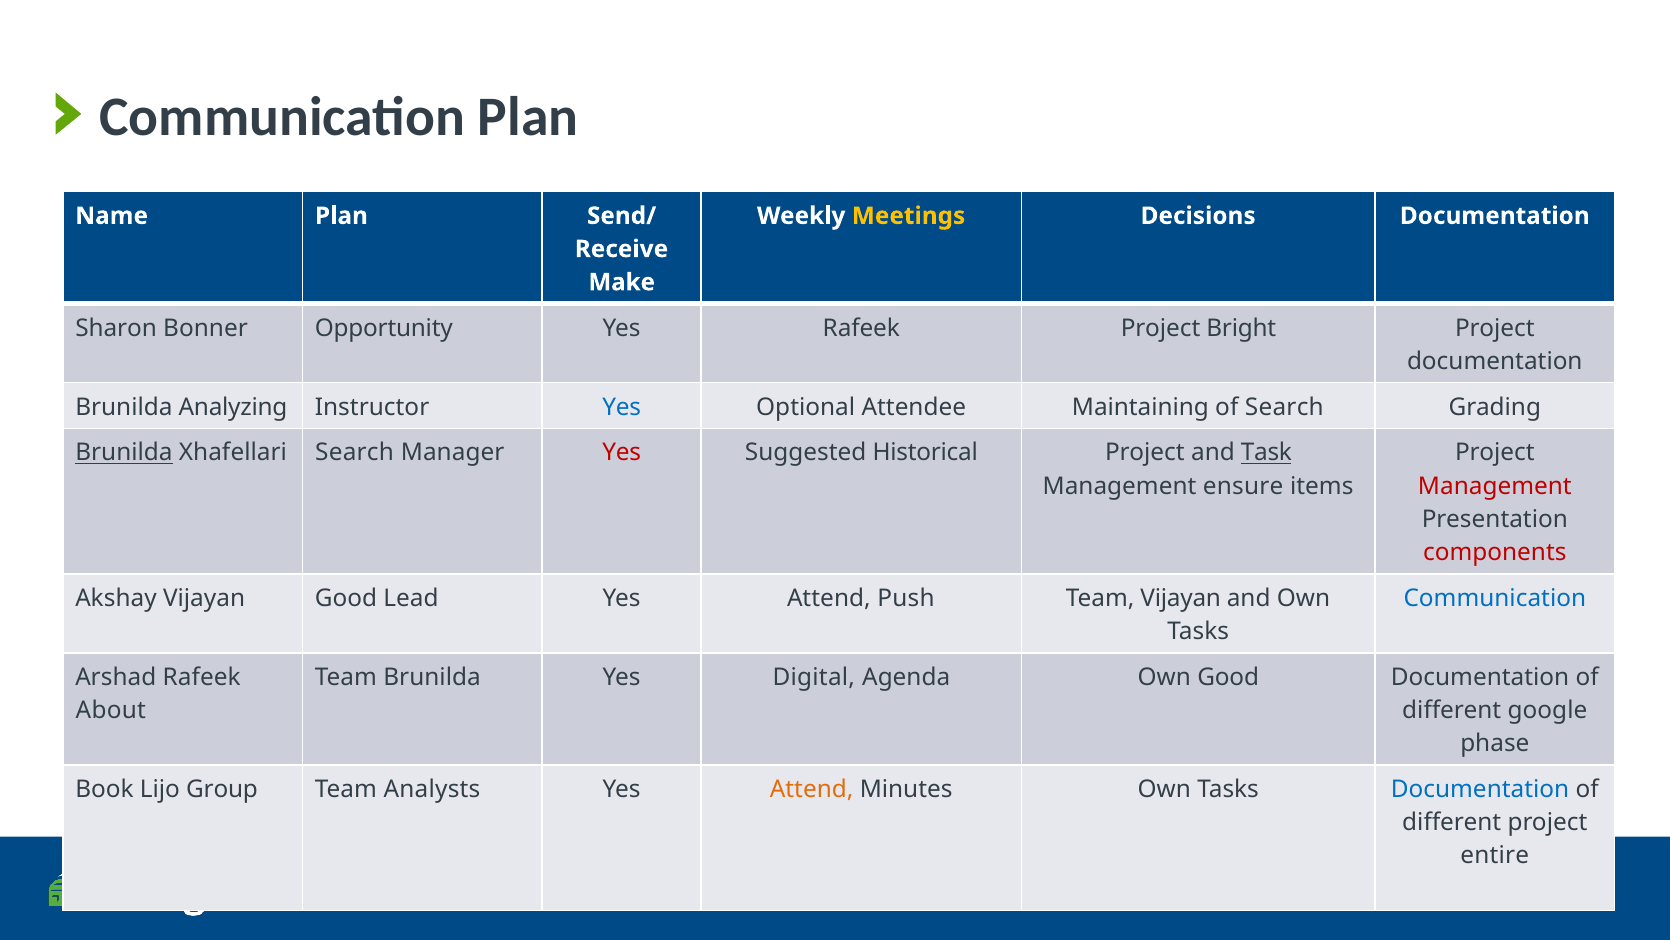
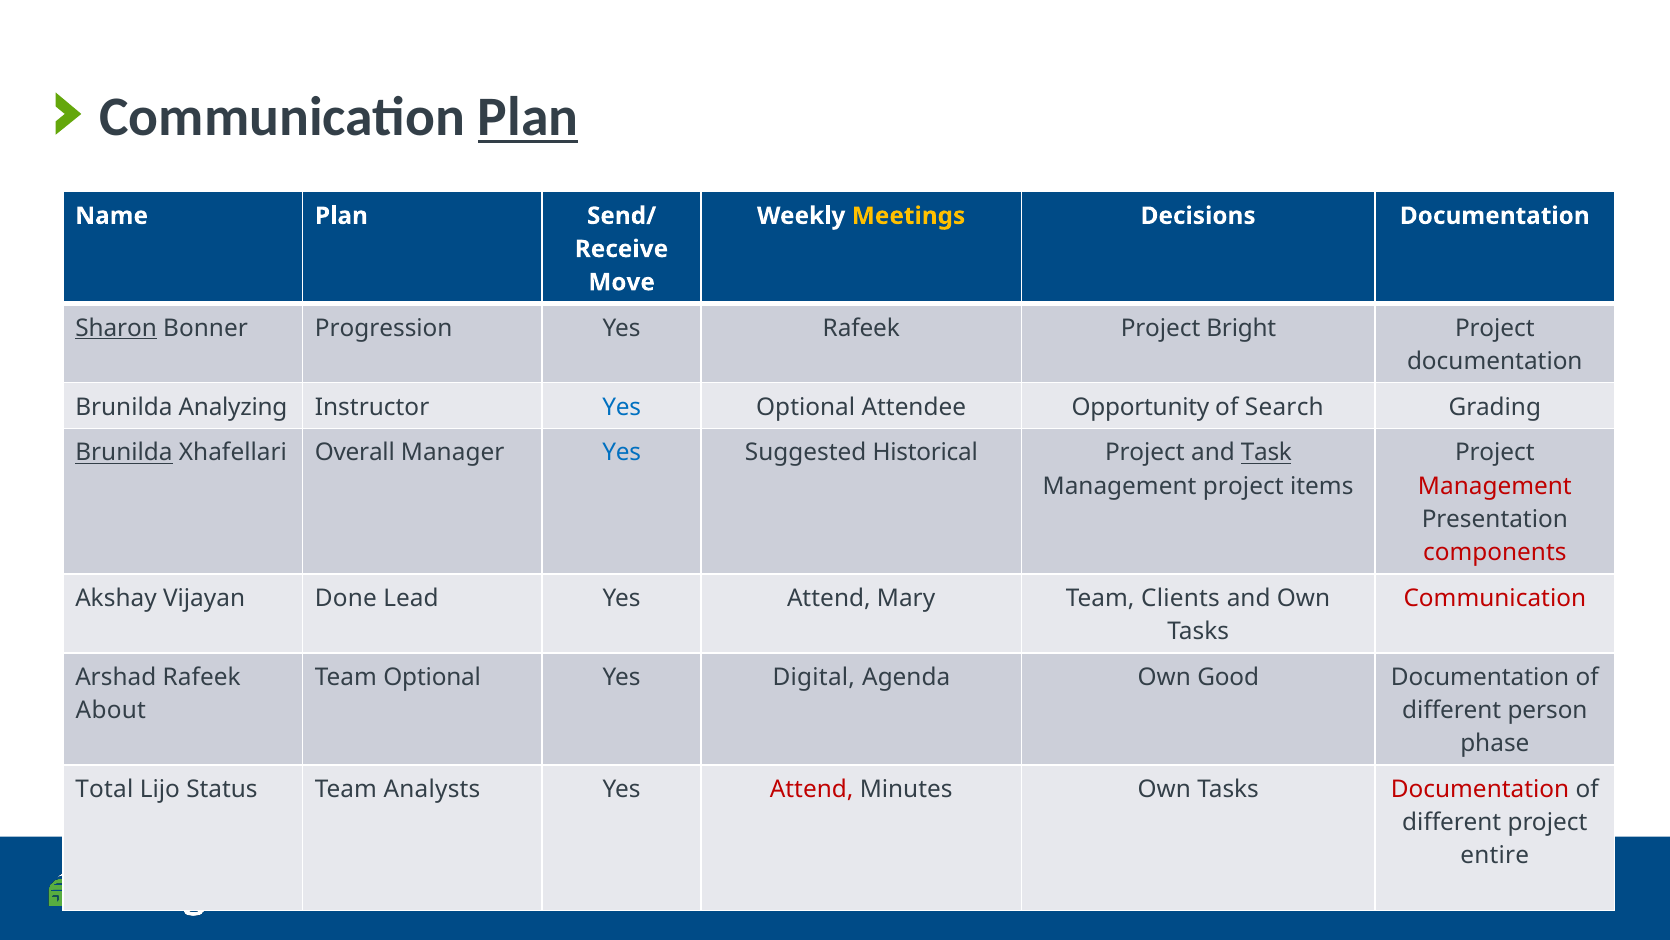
Plan at (528, 117) underline: none -> present
Make: Make -> Move
Sharon underline: none -> present
Opportunity: Opportunity -> Progression
Maintaining: Maintaining -> Opportunity
Xhafellari Search: Search -> Overall
Yes at (622, 453) colour: red -> blue
Management ensure: ensure -> project
Vijayan Good: Good -> Done
Push: Push -> Mary
Team Vijayan: Vijayan -> Clients
Communication at (1495, 598) colour: blue -> red
Team Brunilda: Brunilda -> Optional
google: google -> person
Book: Book -> Total
Group: Group -> Status
Attend at (812, 789) colour: orange -> red
Documentation at (1480, 789) colour: blue -> red
